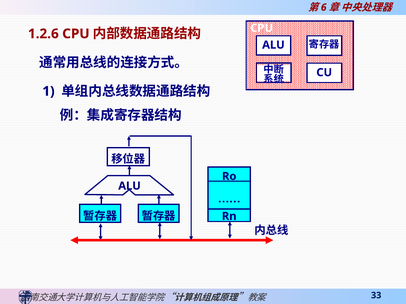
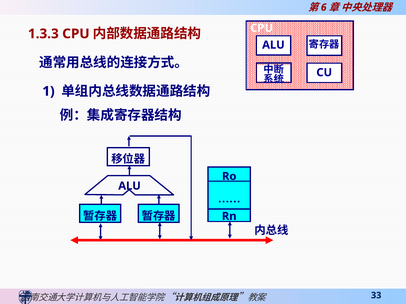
1.2.6: 1.2.6 -> 1.3.3
